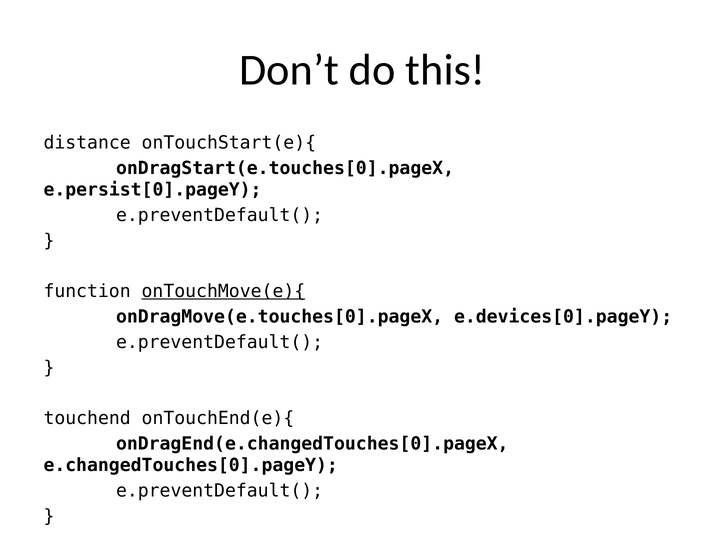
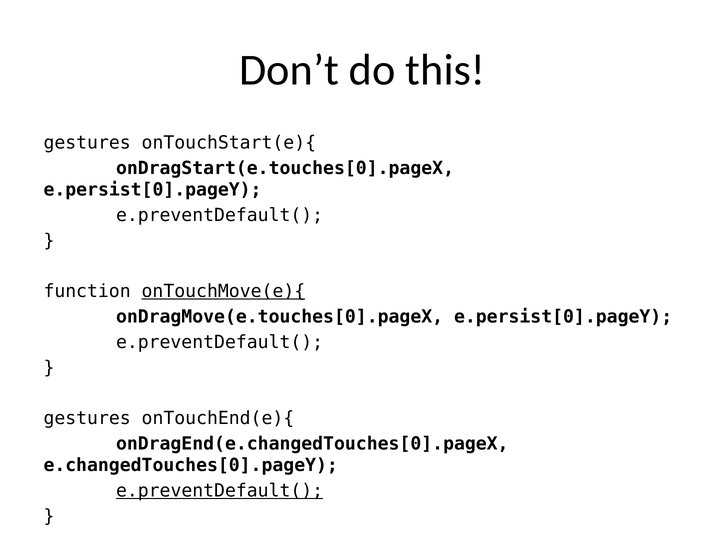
distance at (87, 143): distance -> gestures
onDragMove(e.touches[0].pageX e.devices[0].pageY: e.devices[0].pageY -> e.persist[0].pageY
touchend at (87, 418): touchend -> gestures
e.preventDefault( at (220, 491) underline: none -> present
